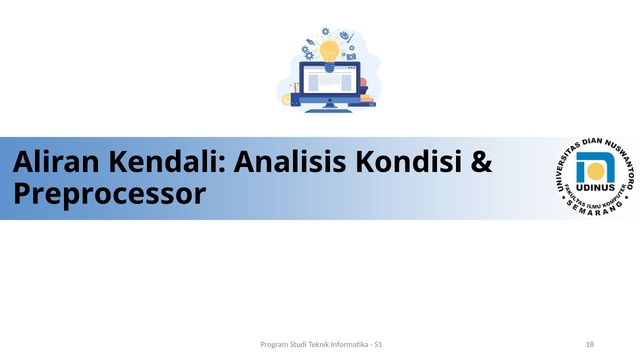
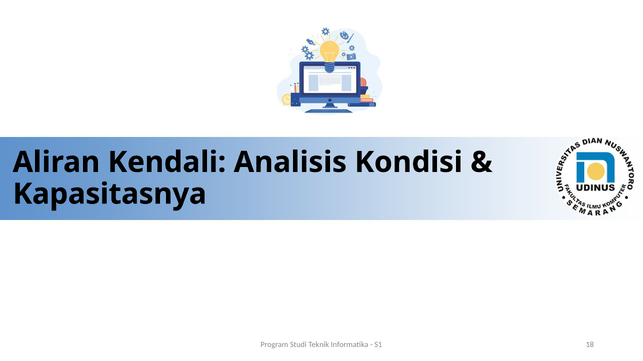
Preprocessor: Preprocessor -> Kapasitasnya
